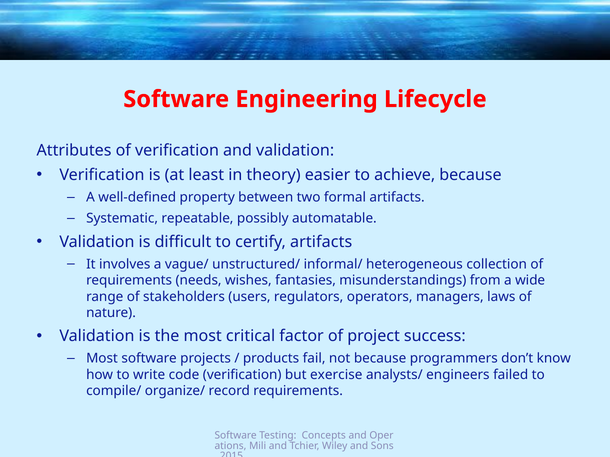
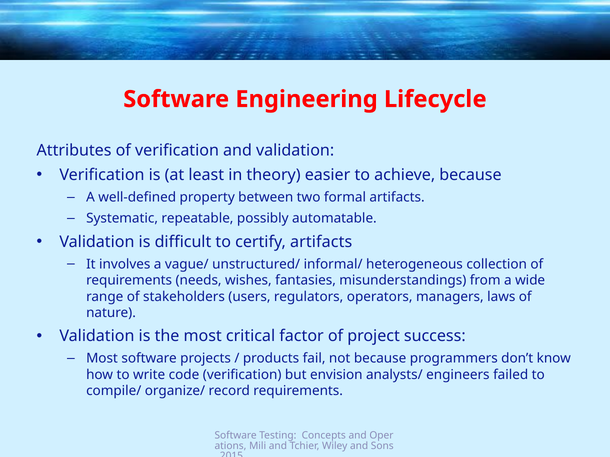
exercise: exercise -> envision
